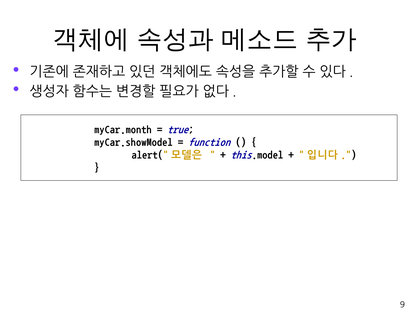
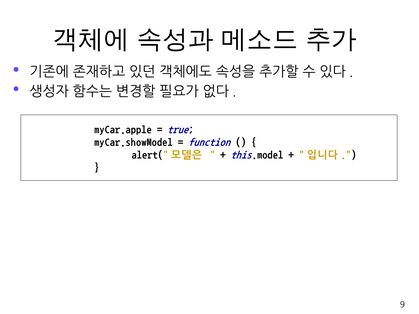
myCar.month: myCar.month -> myCar.apple
